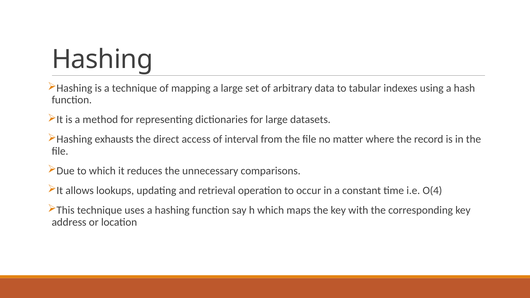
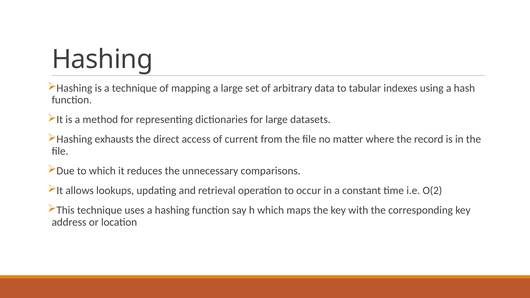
interval: interval -> current
O(4: O(4 -> O(2
